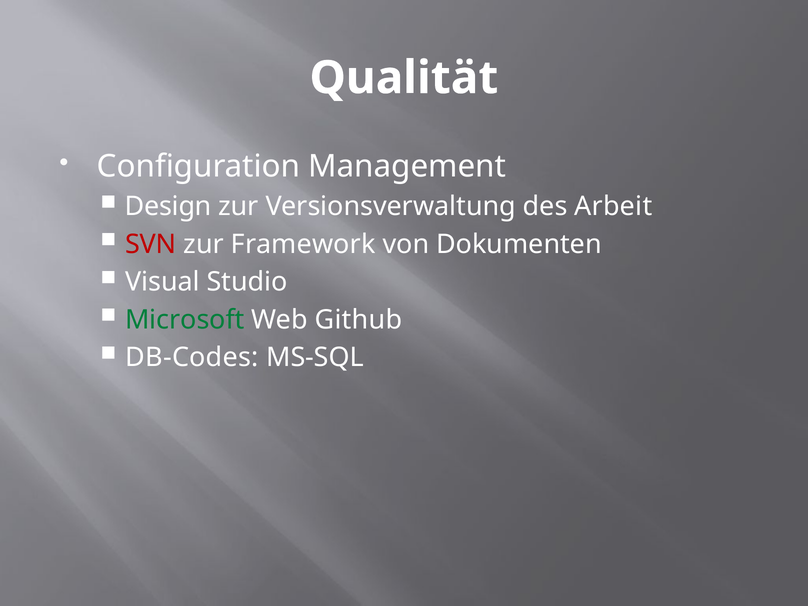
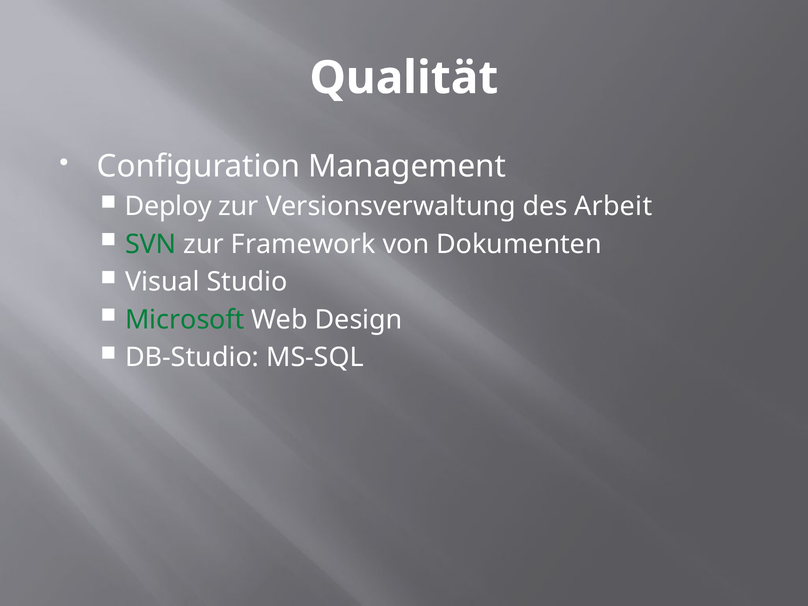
Design: Design -> Deploy
SVN colour: red -> green
Github: Github -> Design
DB-Codes: DB-Codes -> DB-Studio
